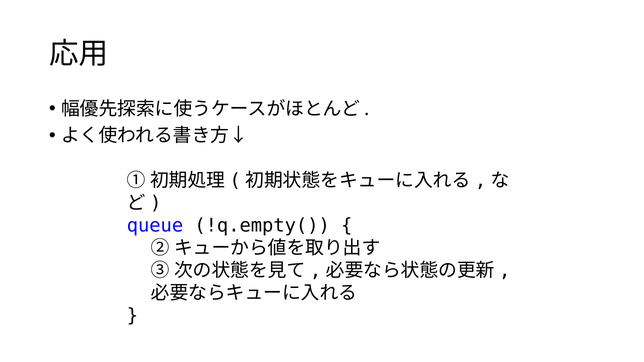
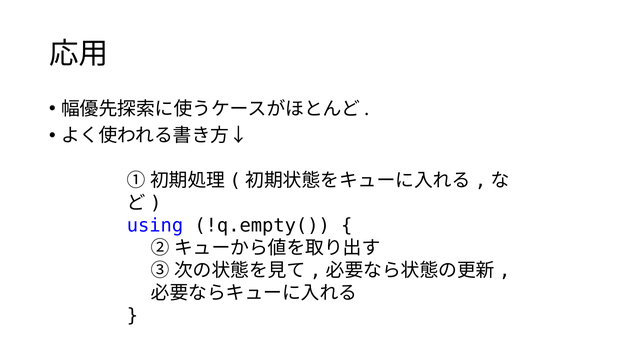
queue: queue -> using
